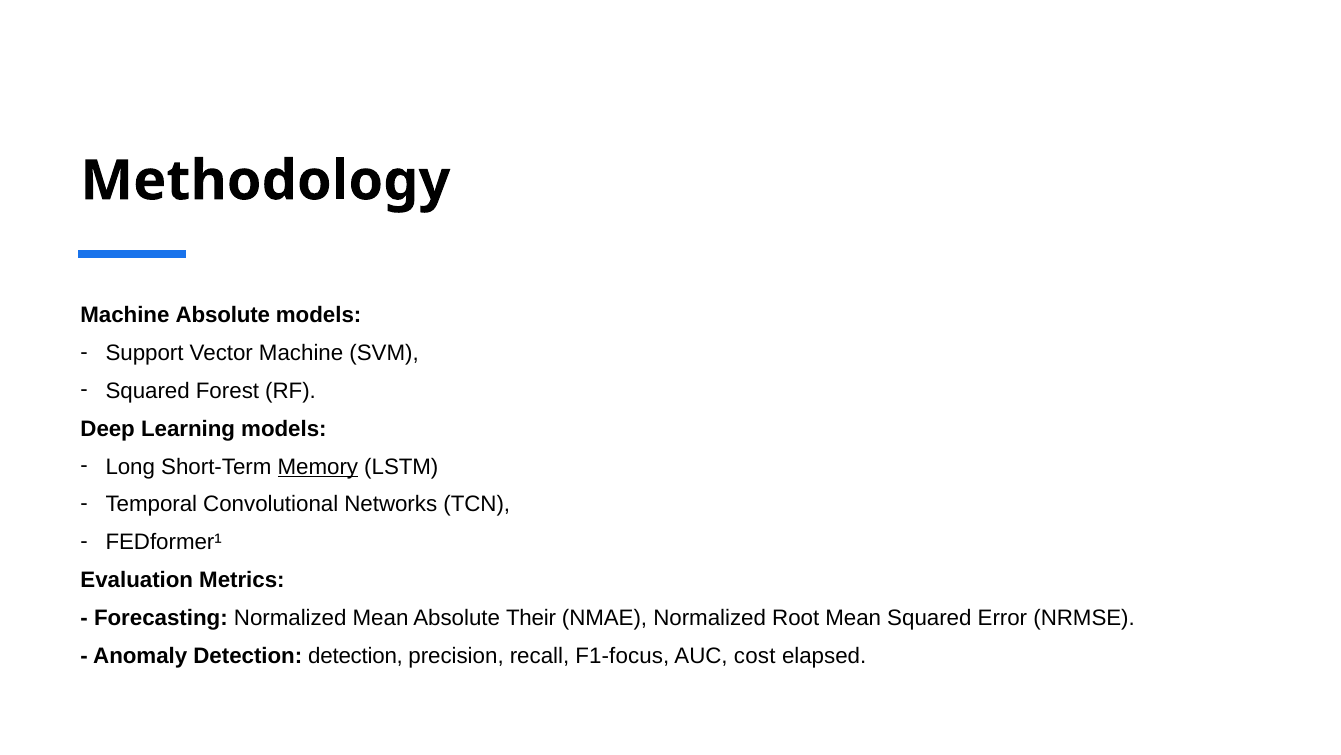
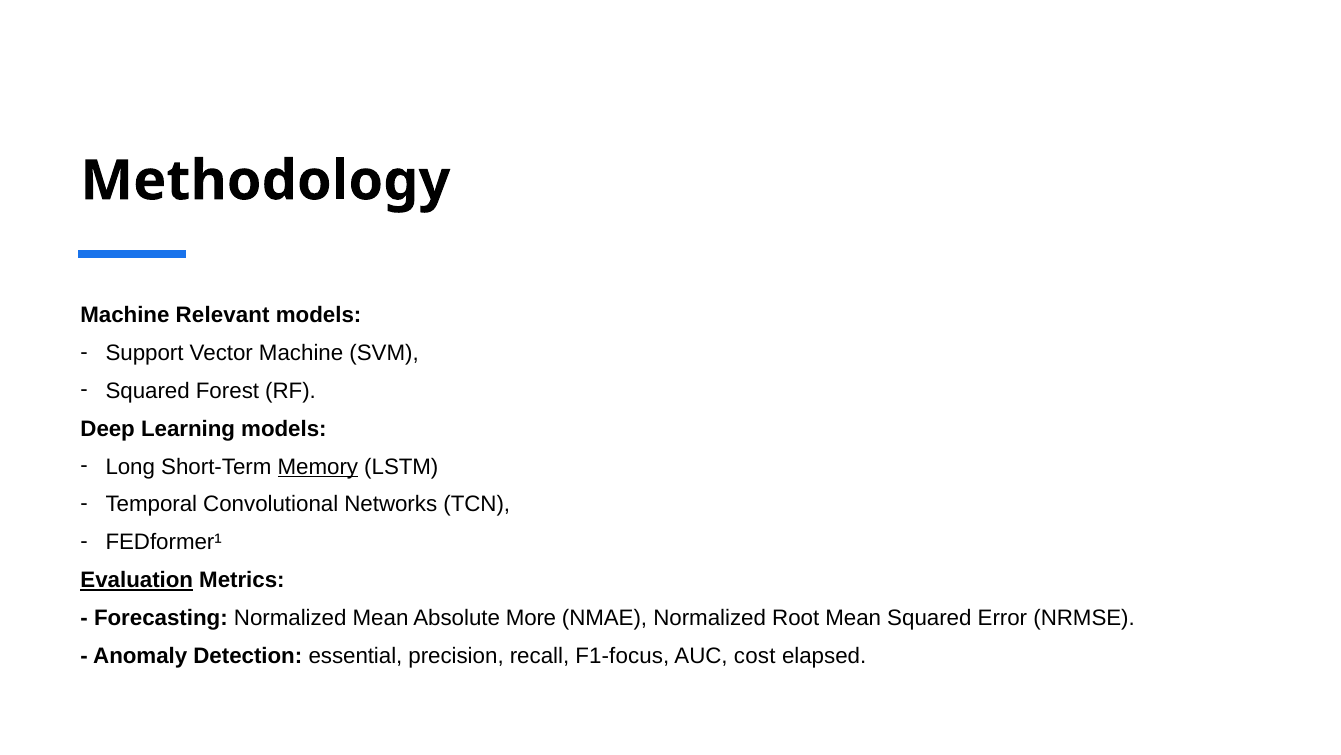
Machine Absolute: Absolute -> Relevant
Evaluation underline: none -> present
Their: Their -> More
Detection detection: detection -> essential
